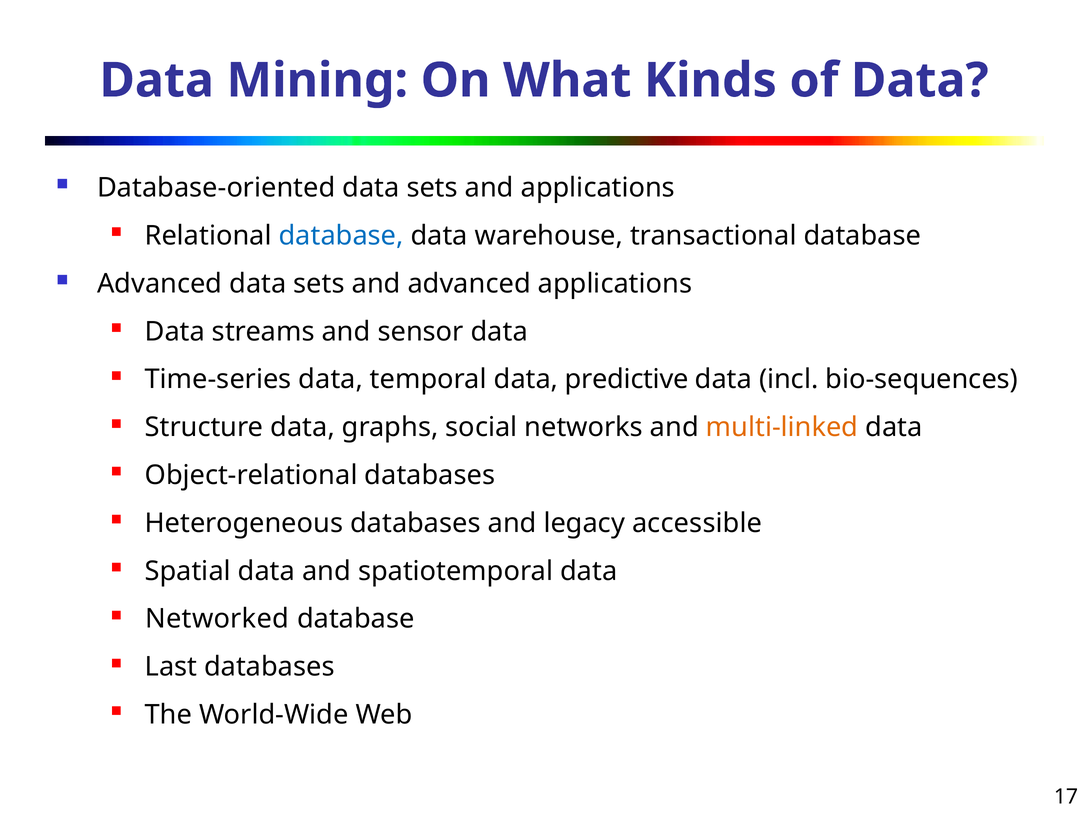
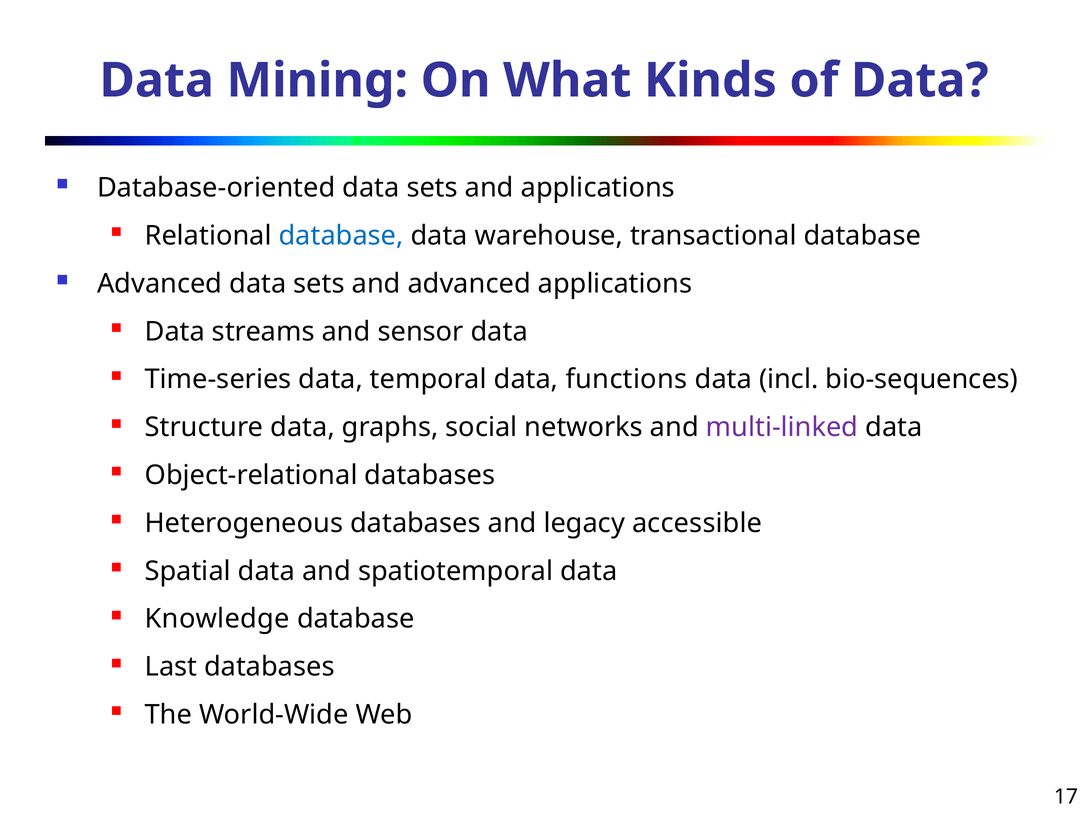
predictive: predictive -> functions
multi-linked colour: orange -> purple
Networked: Networked -> Knowledge
